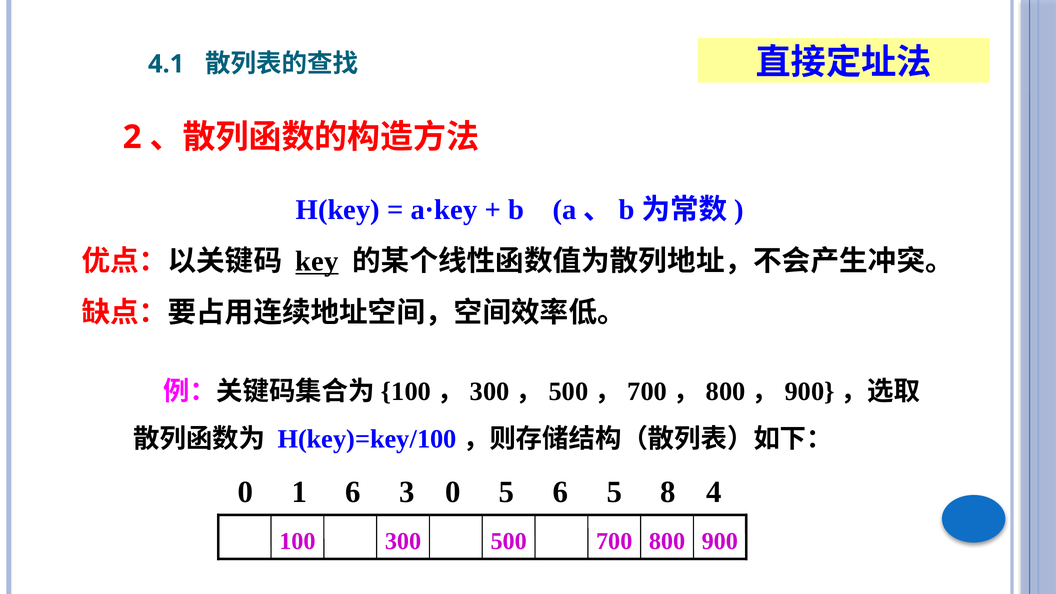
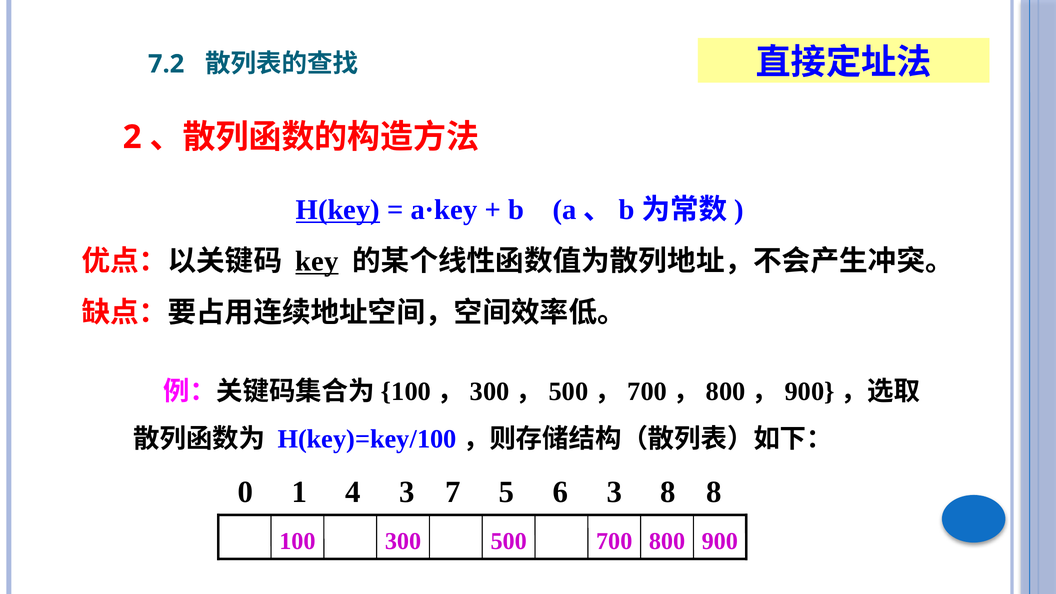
4.1: 4.1 -> 7.2
H(key underline: none -> present
1 6: 6 -> 4
3 0: 0 -> 7
6 5: 5 -> 3
8 4: 4 -> 8
